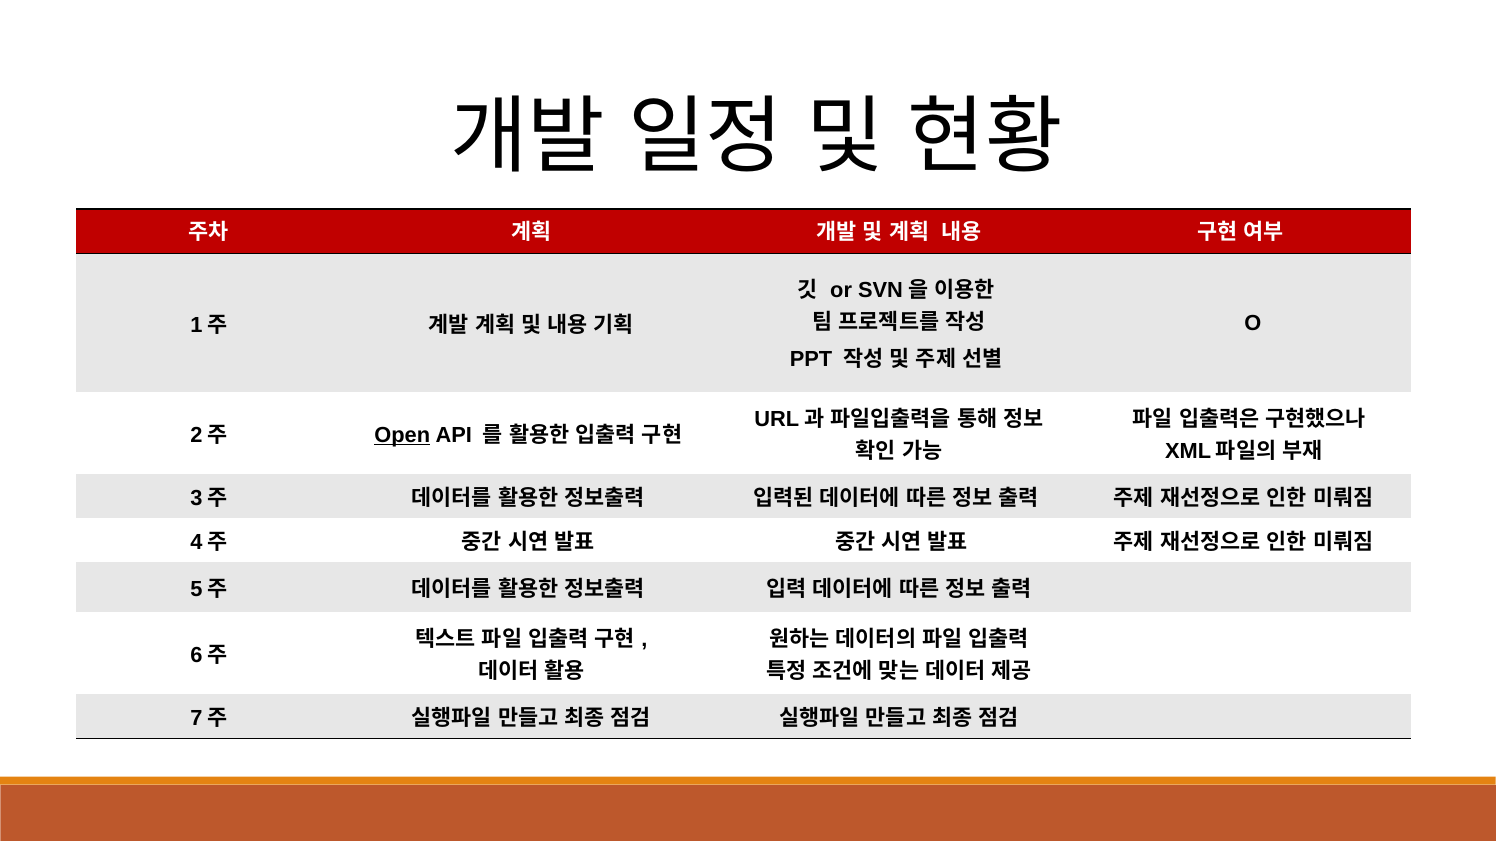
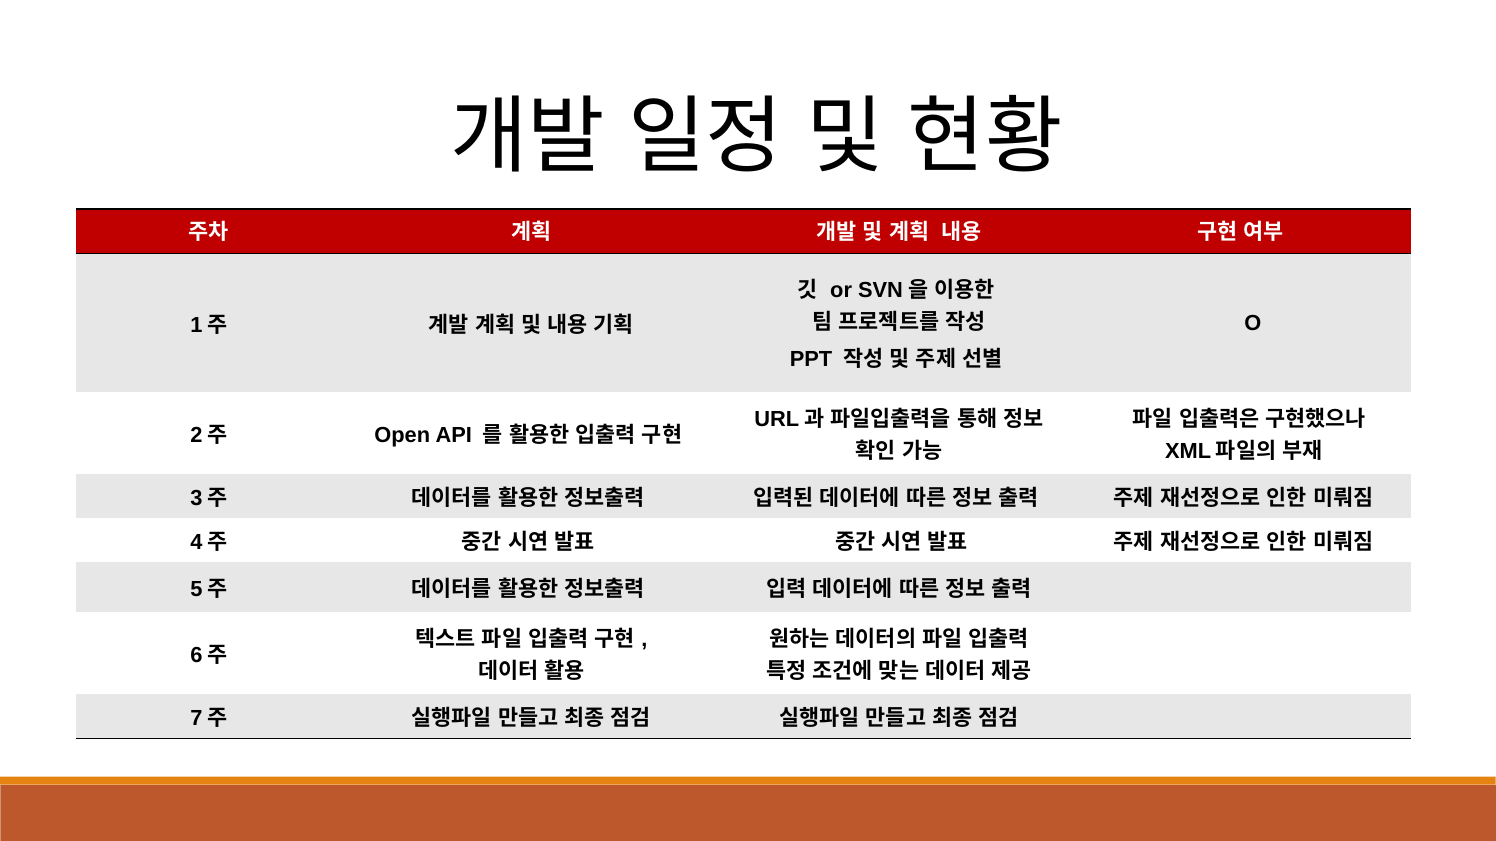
Open underline: present -> none
